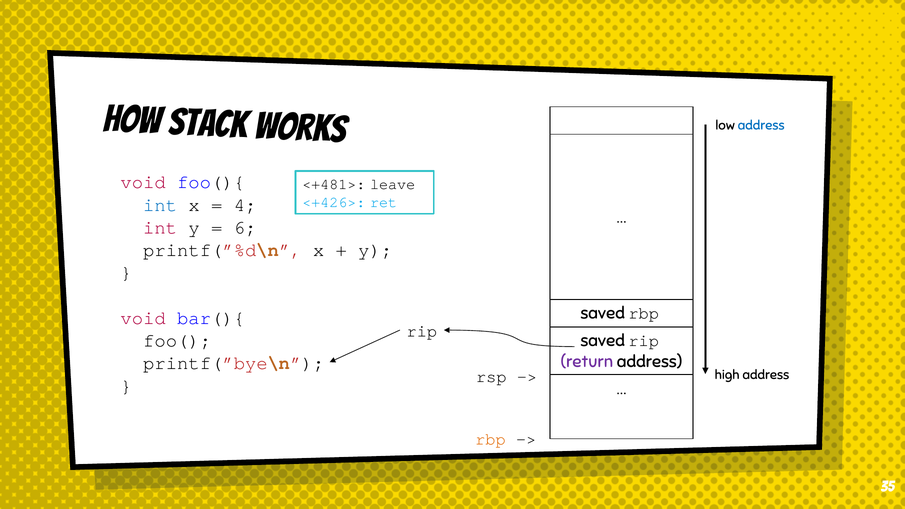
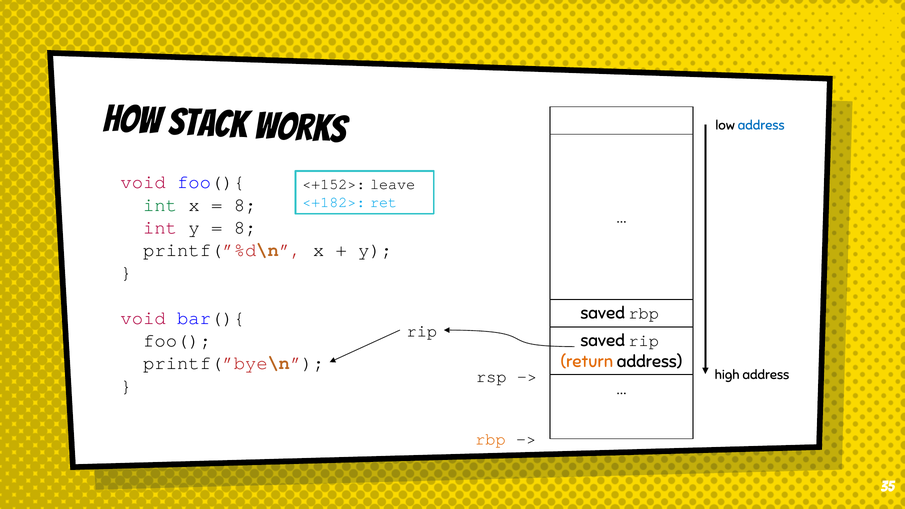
<+481>: <+481> -> <+152>
<+426>: <+426> -> <+182>
int at (160, 205) colour: blue -> green
4 at (245, 205): 4 -> 8
6 at (245, 227): 6 -> 8
return colour: purple -> orange
